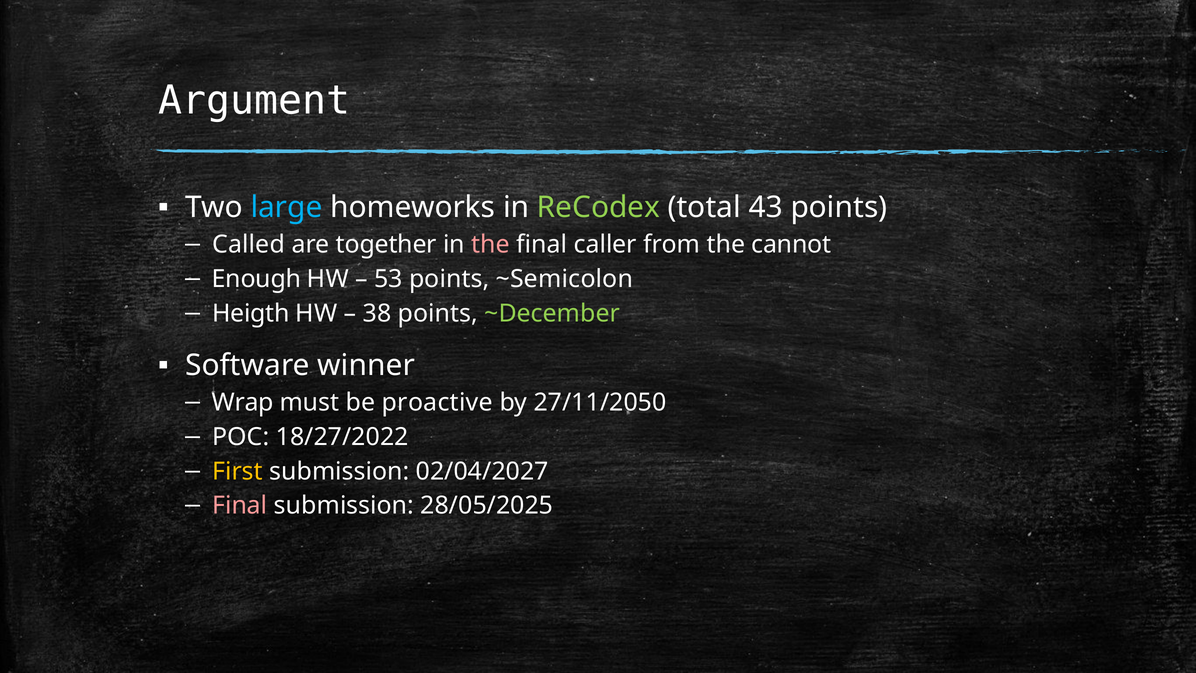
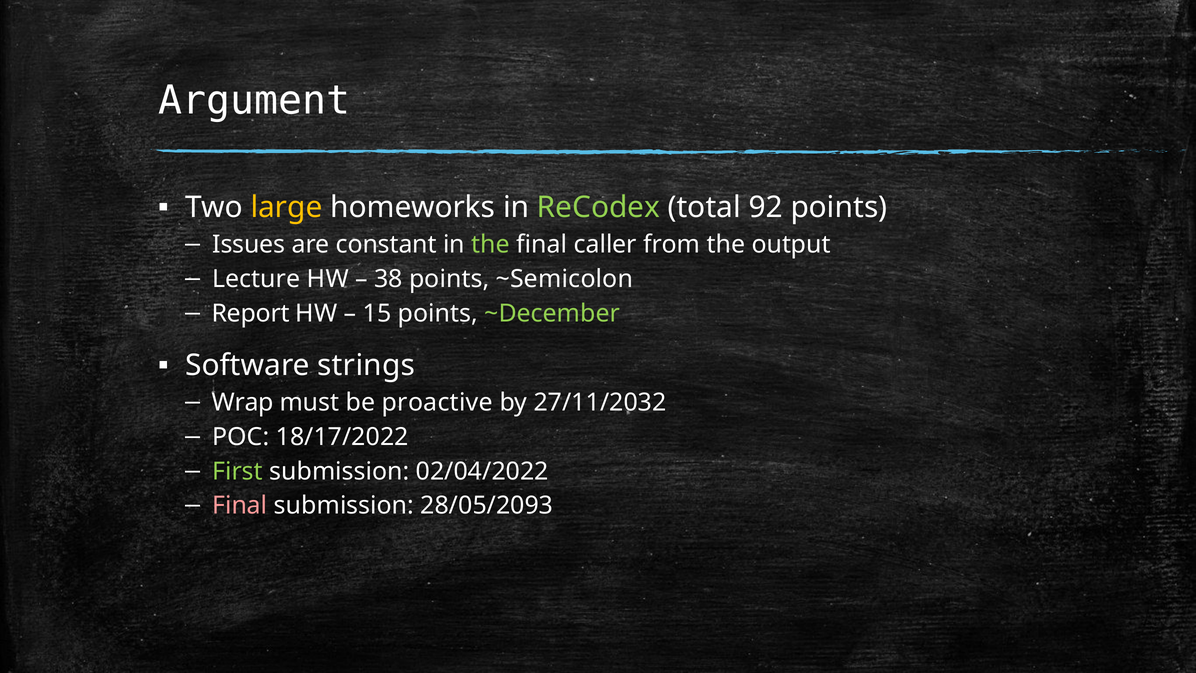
large colour: light blue -> yellow
43: 43 -> 92
Called: Called -> Issues
together: together -> constant
the at (491, 245) colour: pink -> light green
cannot: cannot -> output
Enough: Enough -> Lecture
53: 53 -> 38
Heigth: Heigth -> Report
38: 38 -> 15
winner: winner -> strings
27/11/2050: 27/11/2050 -> 27/11/2032
18/27/2022: 18/27/2022 -> 18/17/2022
First colour: yellow -> light green
02/04/2027: 02/04/2027 -> 02/04/2022
28/05/2025: 28/05/2025 -> 28/05/2093
